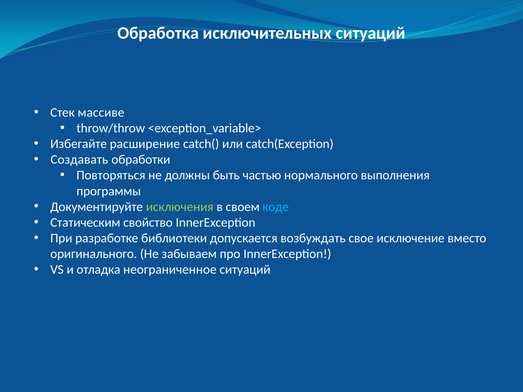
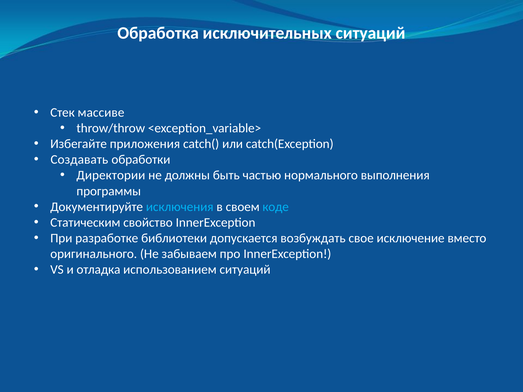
расширение: расширение -> приложения
Повторяться: Повторяться -> Директории
исключения colour: light green -> light blue
неограниченное: неограниченное -> использованием
